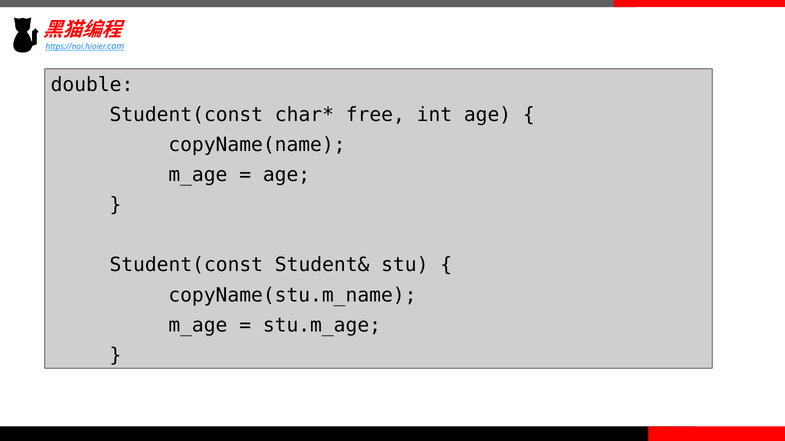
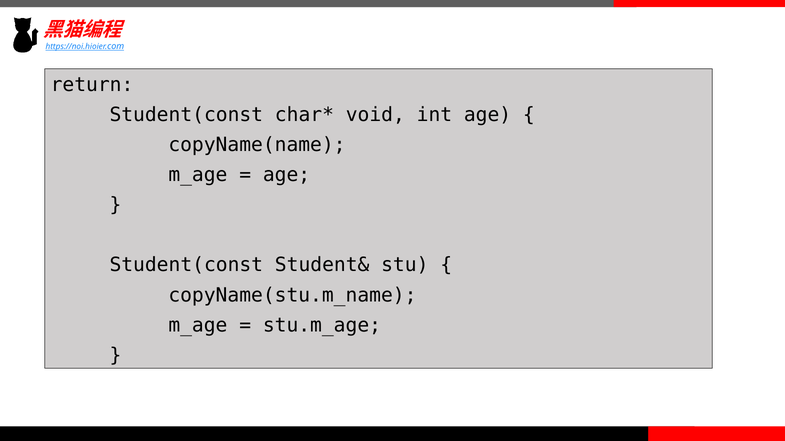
double: double -> return
free: free -> void
